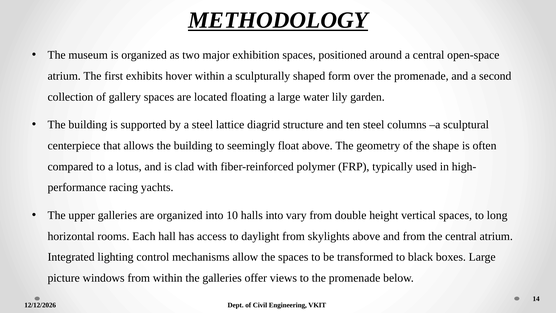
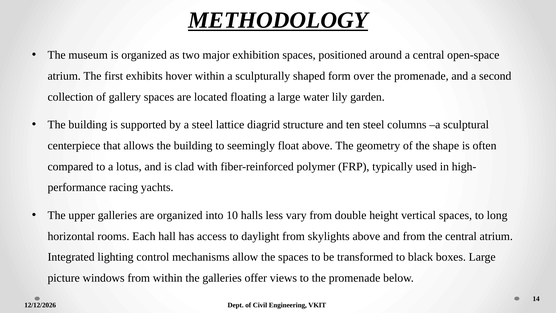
halls into: into -> less
